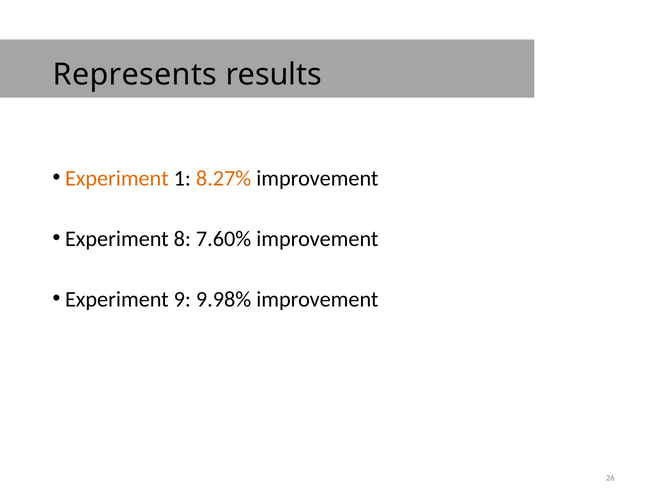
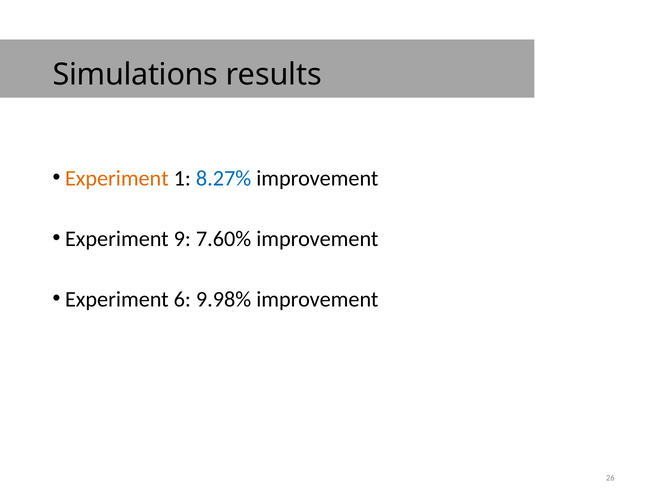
Represents: Represents -> Simulations
8.27% colour: orange -> blue
8: 8 -> 9
9: 9 -> 6
